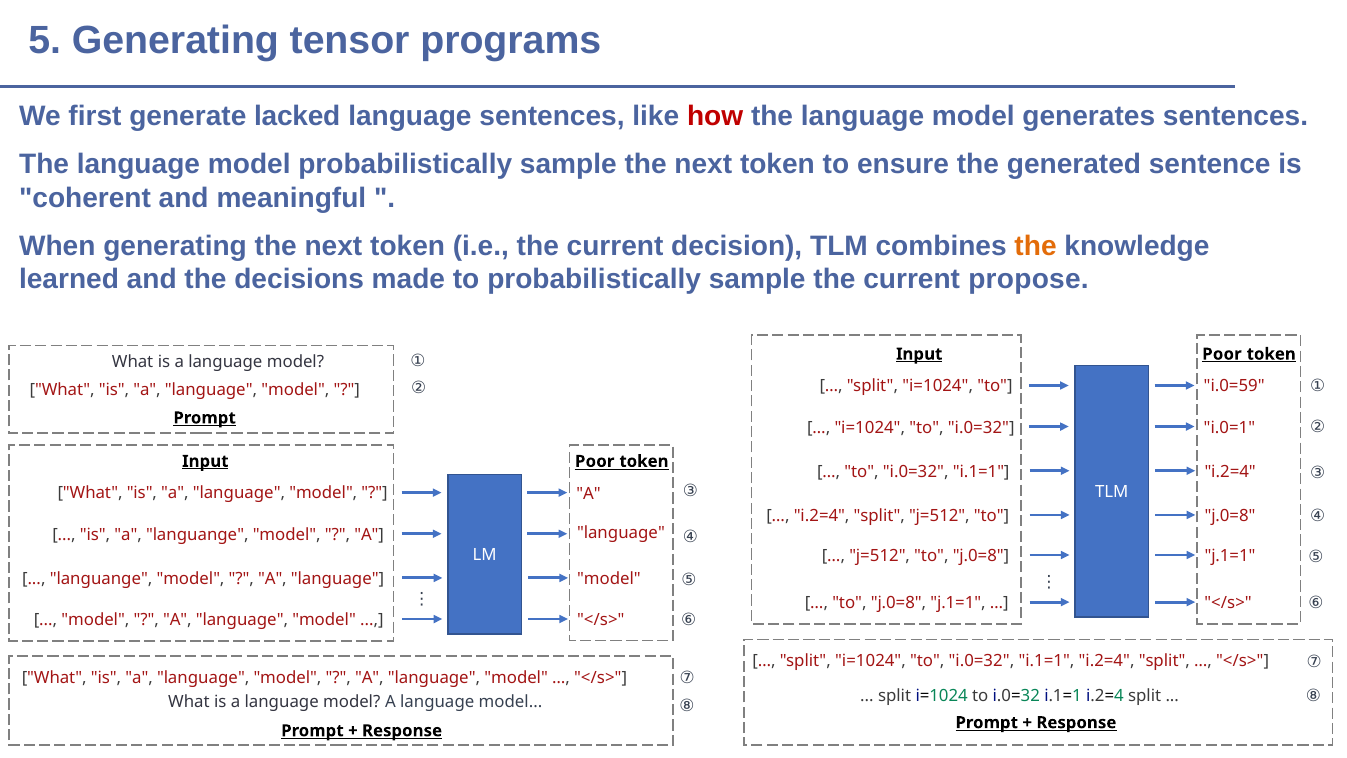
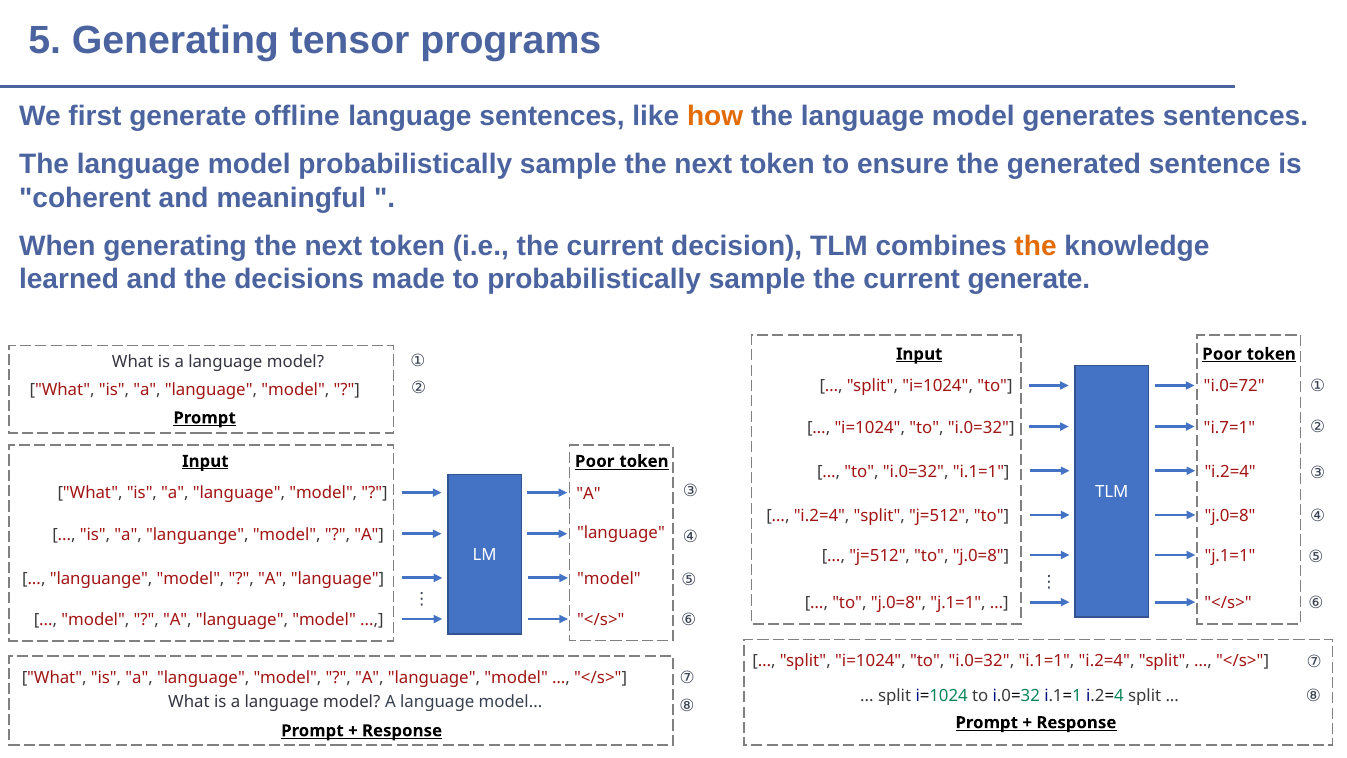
lacked: lacked -> offline
how colour: red -> orange
current propose: propose -> generate
i.0=59: i.0=59 -> i.0=72
i.0=1: i.0=1 -> i.7=1
